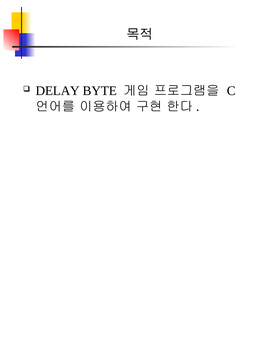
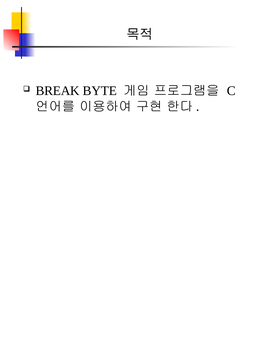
DELAY: DELAY -> BREAK
